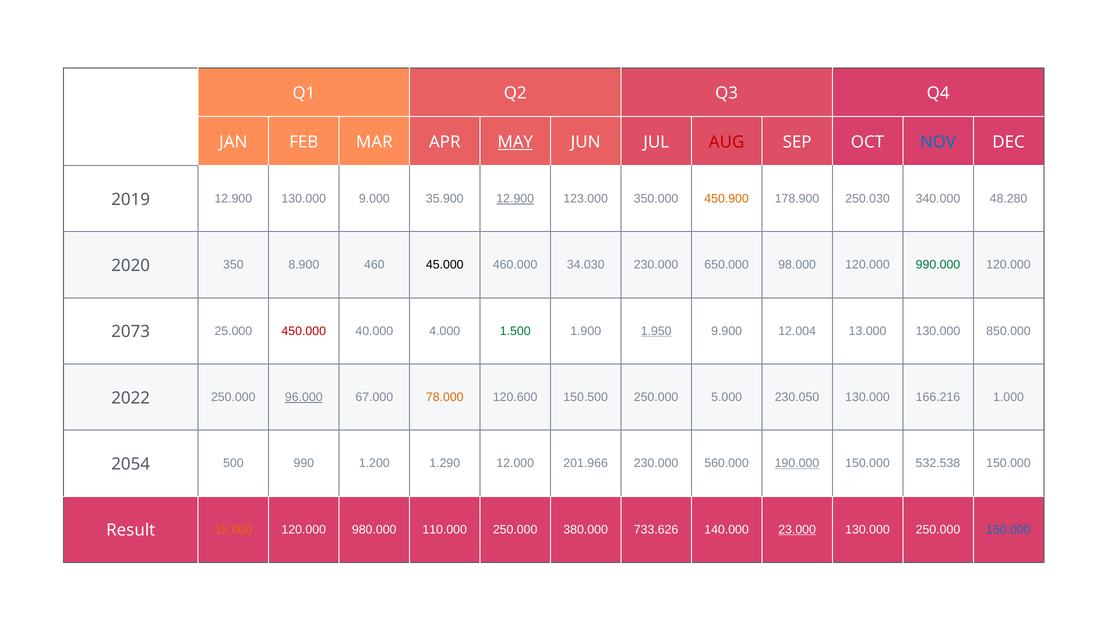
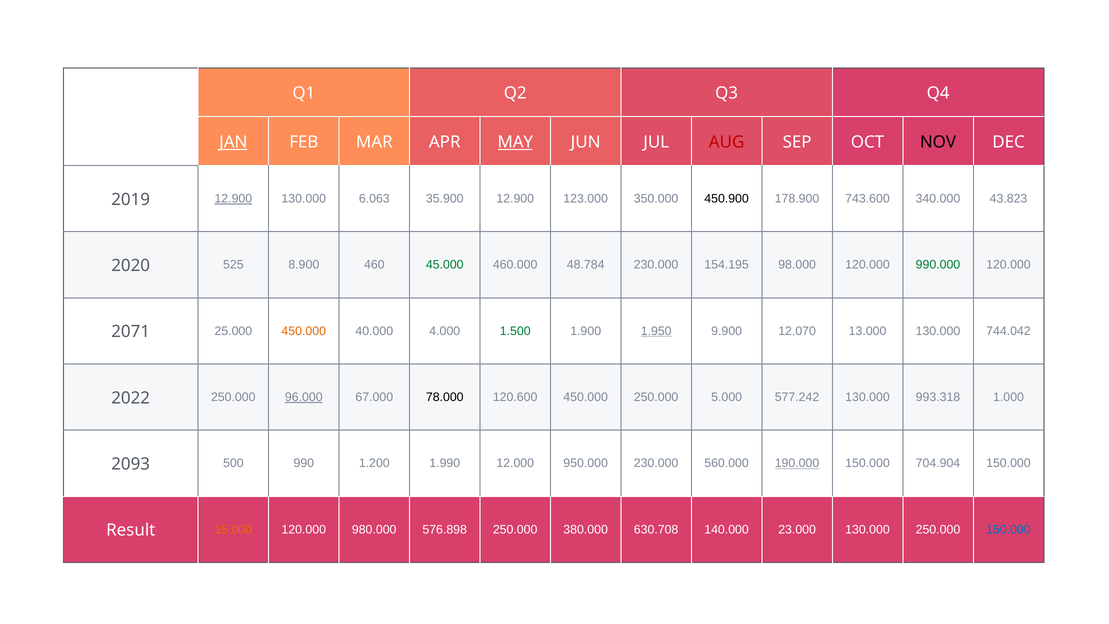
JAN underline: none -> present
NOV colour: blue -> black
12.900 at (233, 199) underline: none -> present
9.000: 9.000 -> 6.063
12.900 at (515, 199) underline: present -> none
450.900 colour: orange -> black
250.030: 250.030 -> 743.600
48.280: 48.280 -> 43.823
350: 350 -> 525
45.000 colour: black -> green
34.030: 34.030 -> 48.784
650.000: 650.000 -> 154.195
2073: 2073 -> 2071
450.000 at (304, 331) colour: red -> orange
12.004: 12.004 -> 12.070
850.000: 850.000 -> 744.042
78.000 colour: orange -> black
120.600 150.500: 150.500 -> 450.000
230.050: 230.050 -> 577.242
166.216: 166.216 -> 993.318
2054: 2054 -> 2093
1.290: 1.290 -> 1.990
201.966: 201.966 -> 950.000
532.538: 532.538 -> 704.904
110.000: 110.000 -> 576.898
733.626: 733.626 -> 630.708
23.000 underline: present -> none
